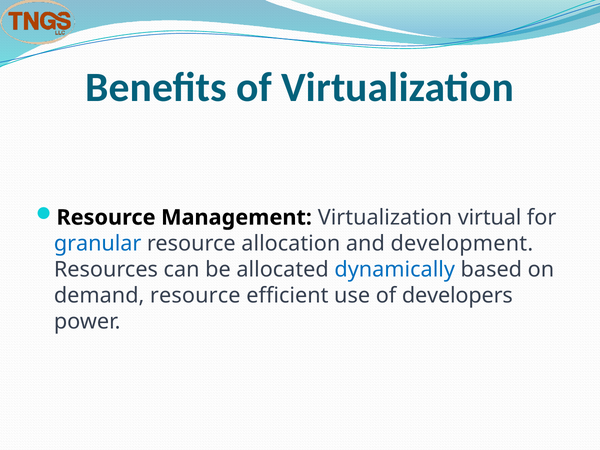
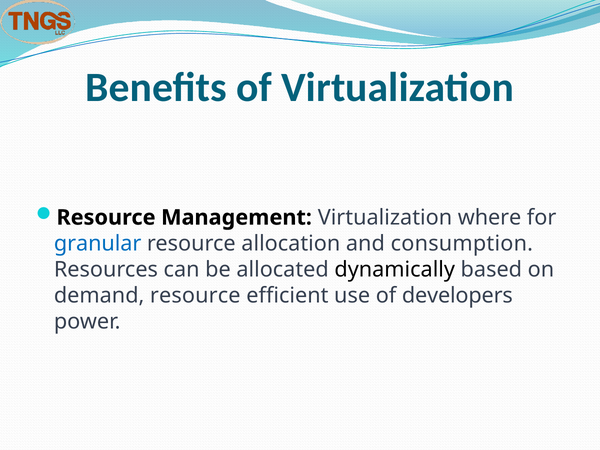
virtual: virtual -> where
development: development -> consumption
dynamically colour: blue -> black
